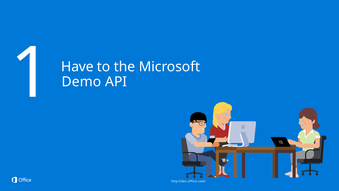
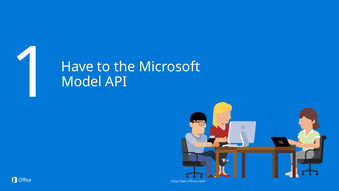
Demo: Demo -> Model
